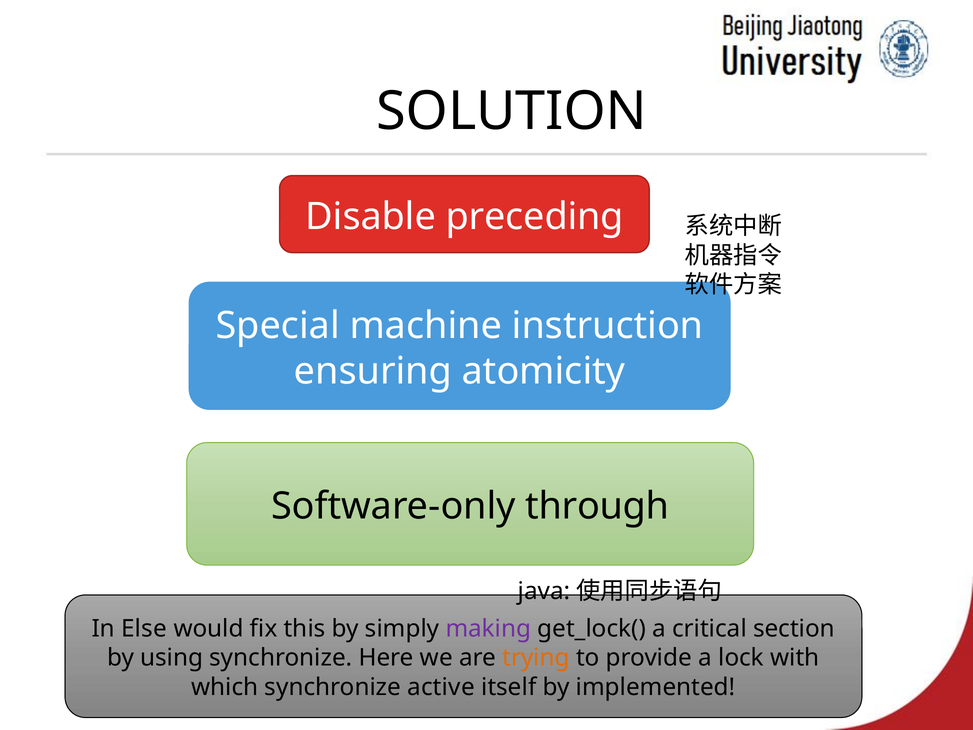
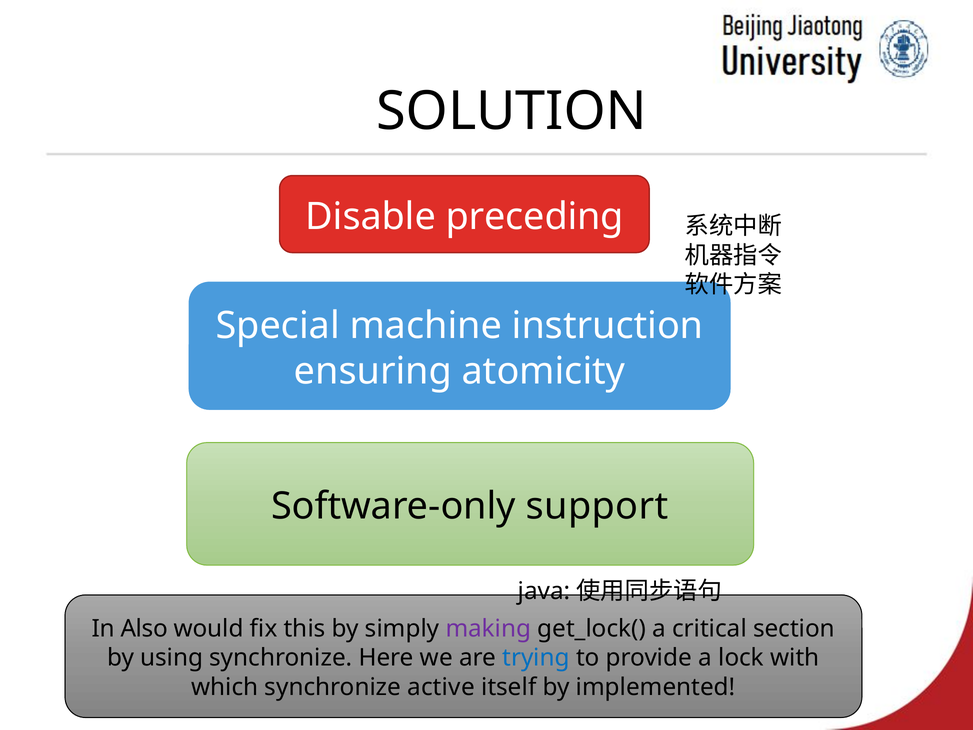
through: through -> support
Else: Else -> Also
trying colour: orange -> blue
